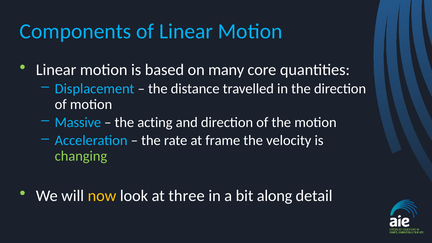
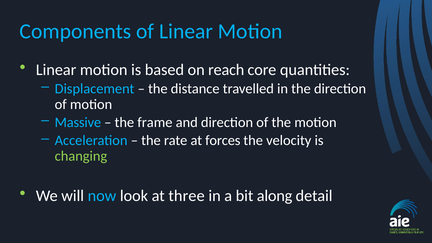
many: many -> reach
acting: acting -> frame
frame: frame -> forces
now colour: yellow -> light blue
